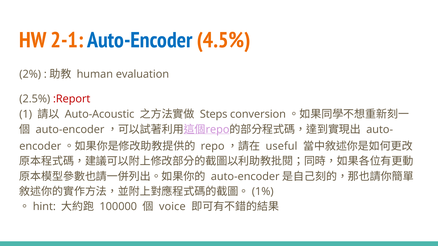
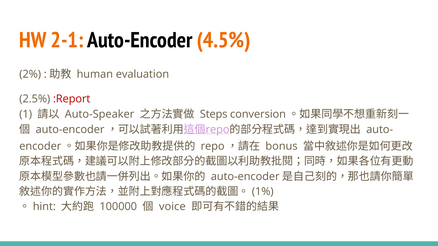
Auto-Encoder colour: blue -> black
Auto-Acoustic: Auto-Acoustic -> Auto-Speaker
useful: useful -> bonus
